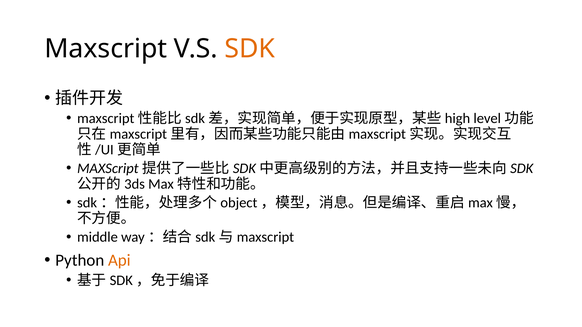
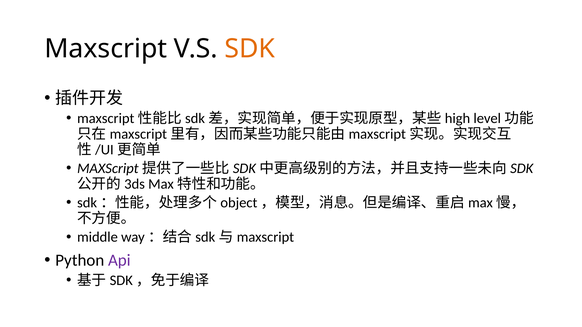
Api colour: orange -> purple
